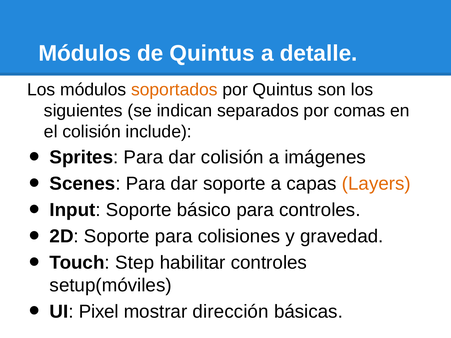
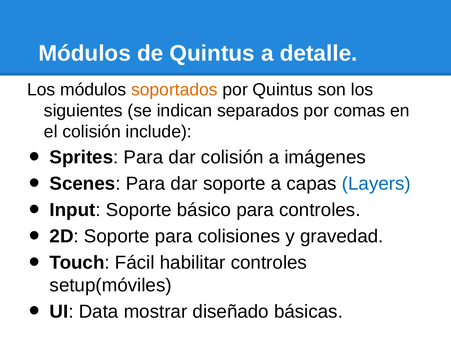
Layers colour: orange -> blue
Step: Step -> Fácil
Pixel: Pixel -> Data
dirección: dirección -> diseñado
